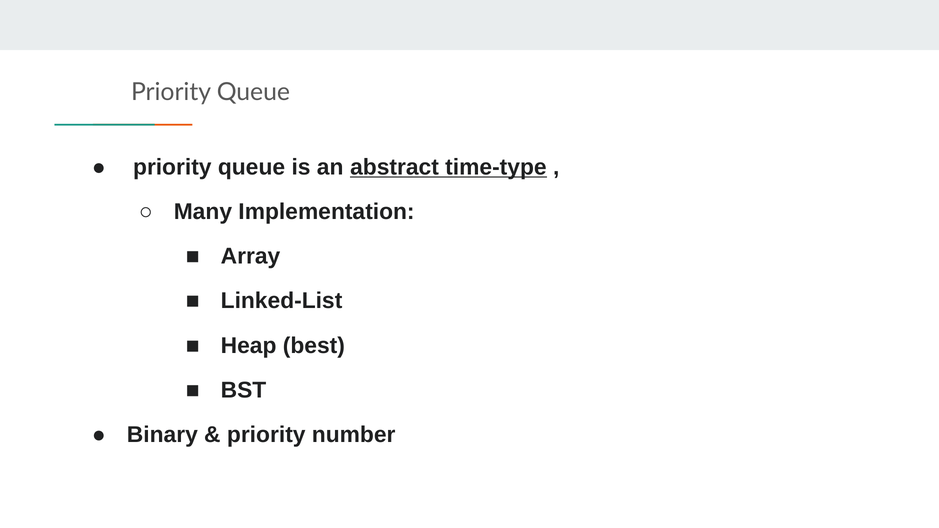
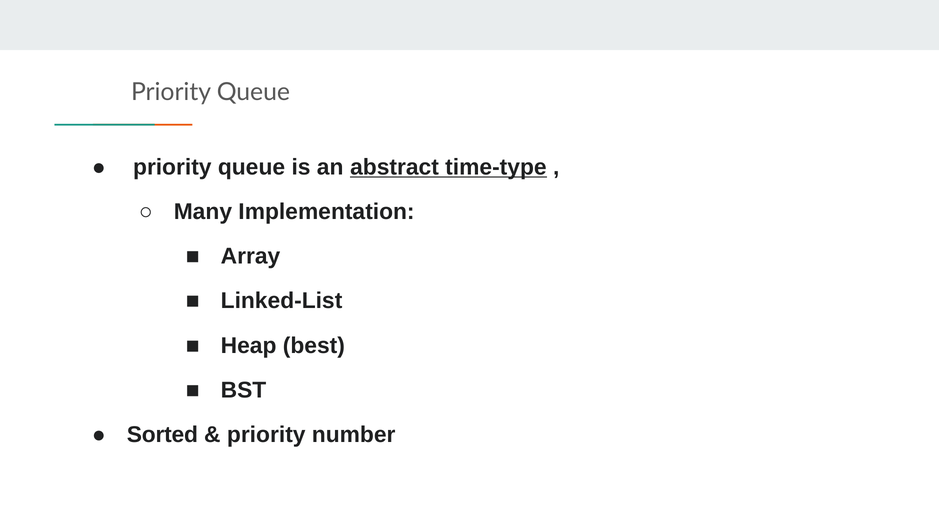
Binary: Binary -> Sorted
